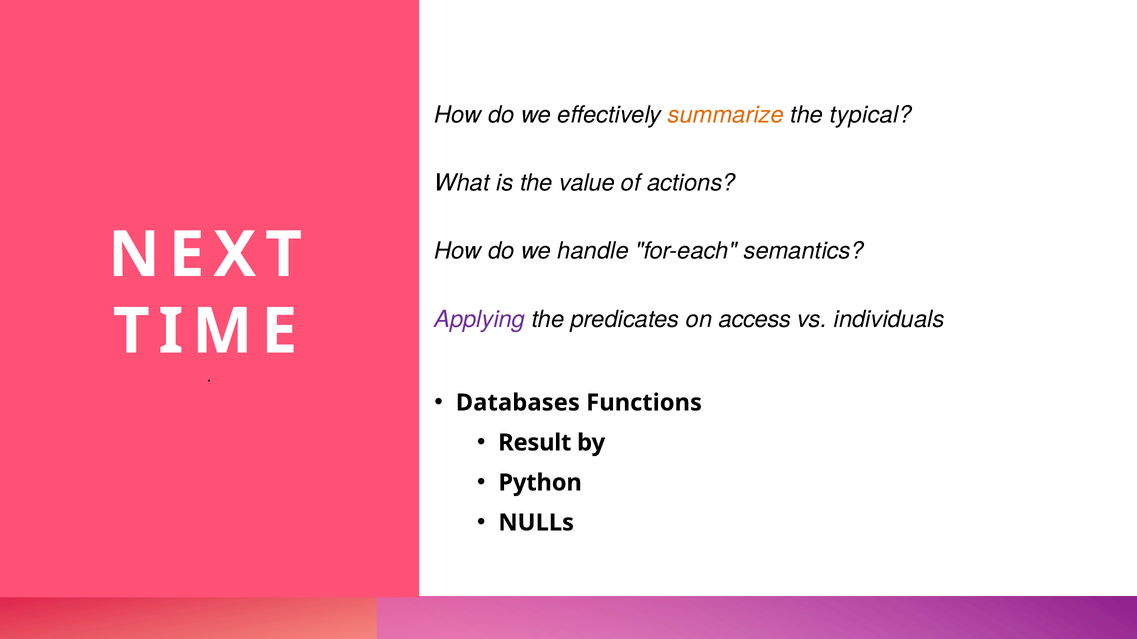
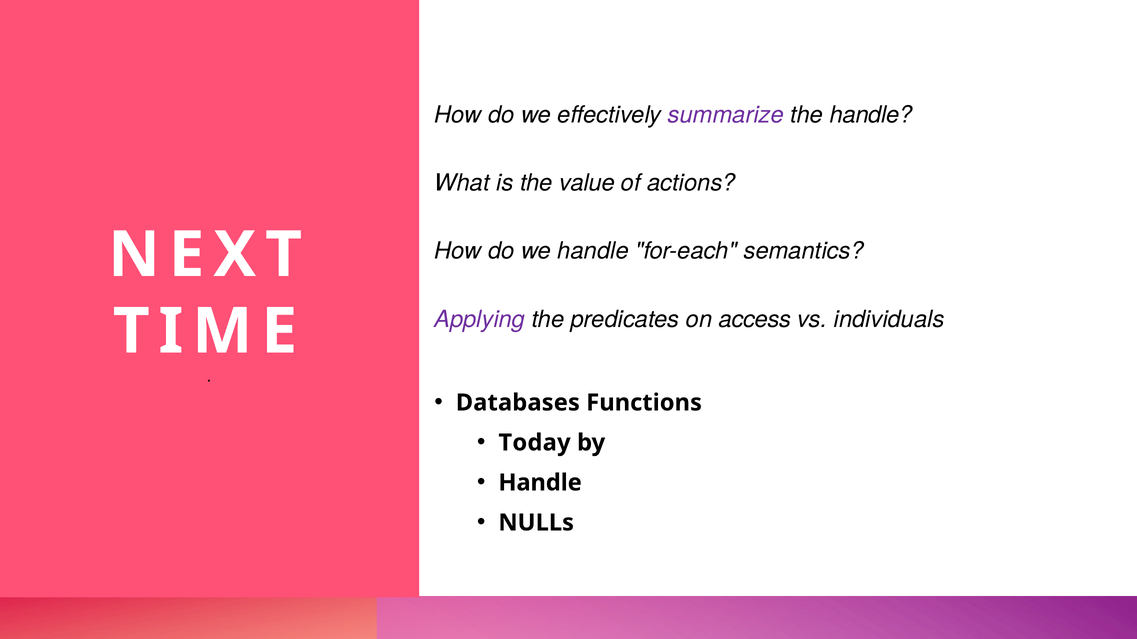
summarize colour: orange -> purple
the typical: typical -> handle
Result: Result -> Today
Python at (540, 483): Python -> Handle
